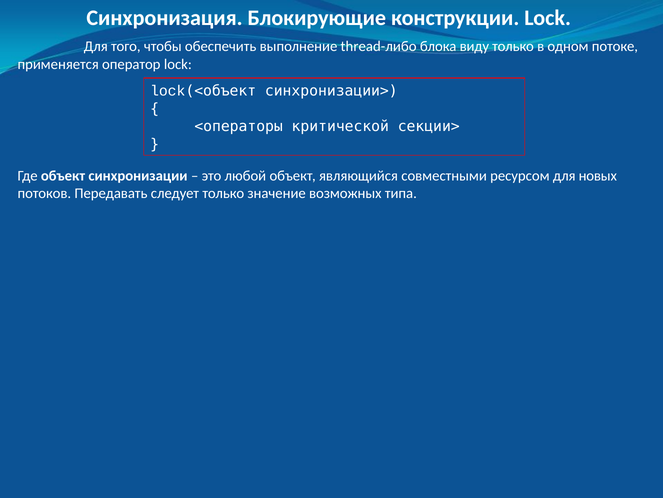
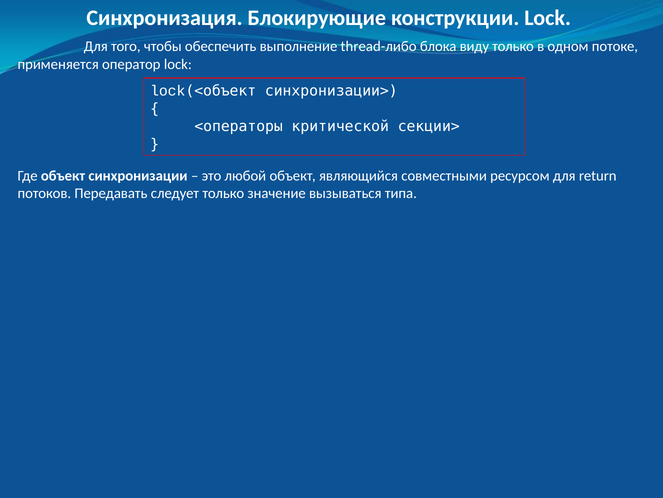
новых: новых -> return
возможных: возможных -> вызываться
